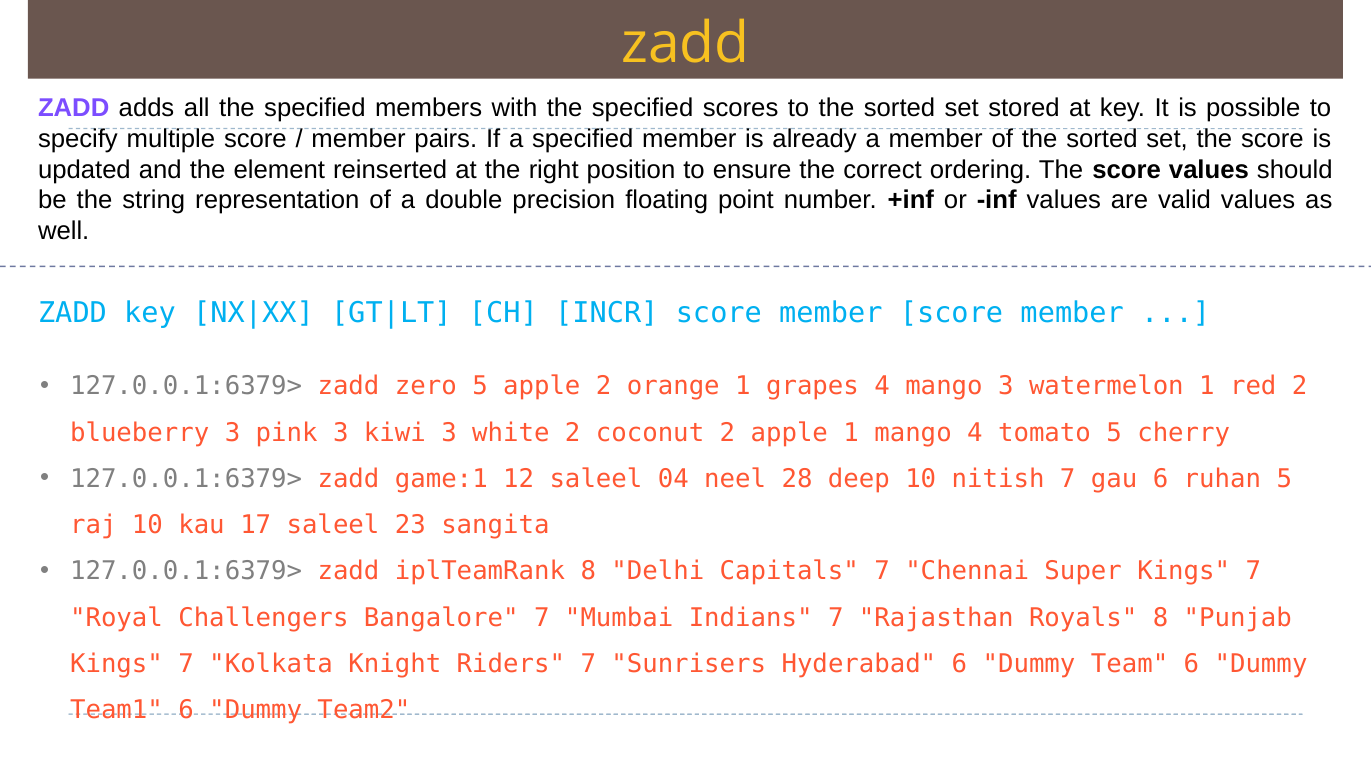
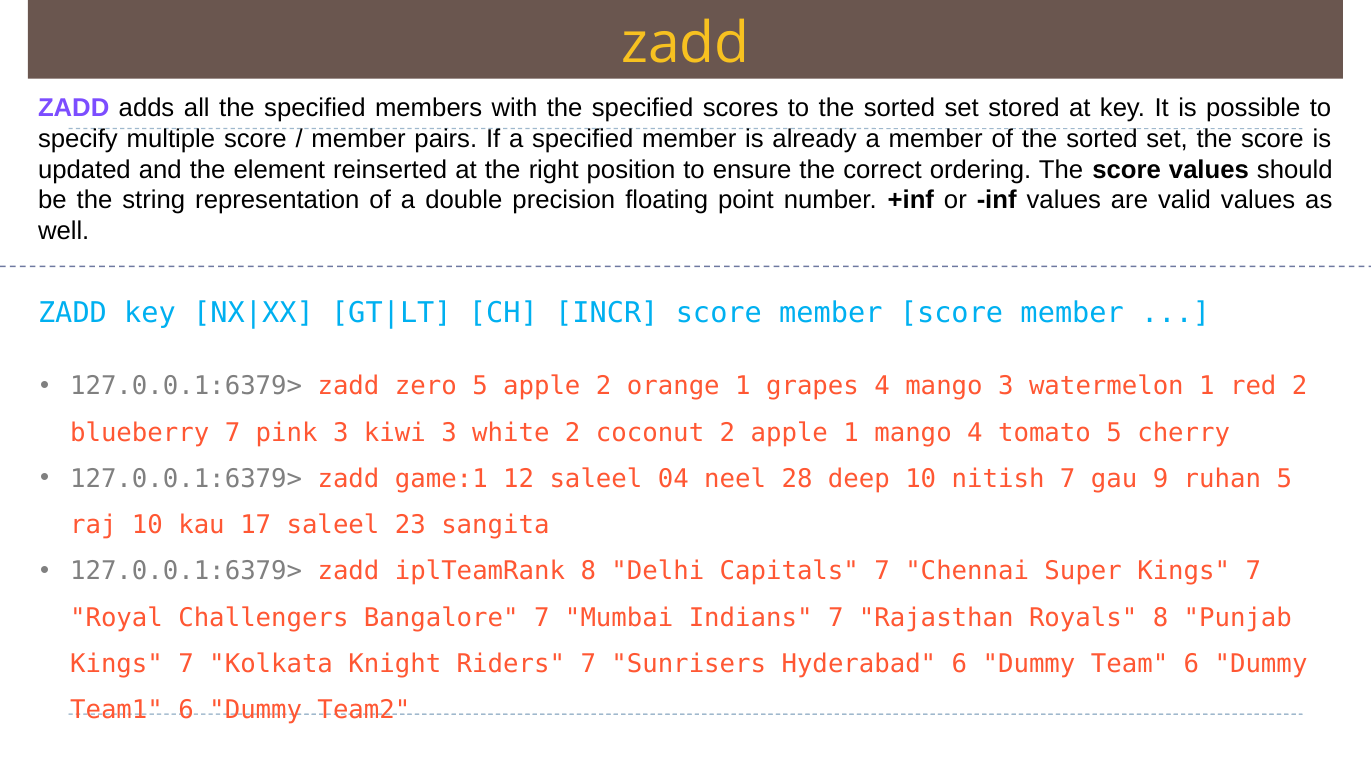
blueberry 3: 3 -> 7
gau 6: 6 -> 9
